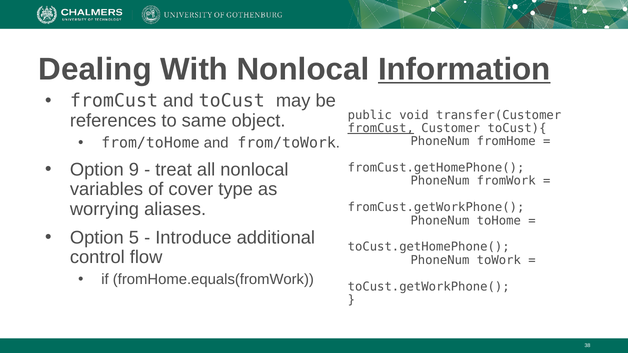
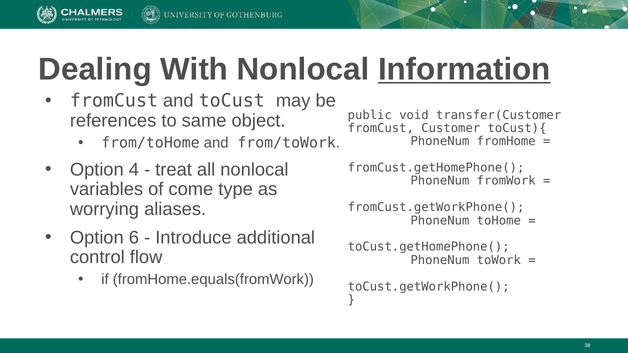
fromCust at (381, 128) underline: present -> none
9: 9 -> 4
cover: cover -> come
5: 5 -> 6
